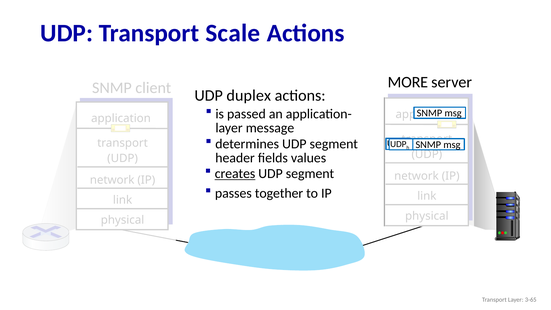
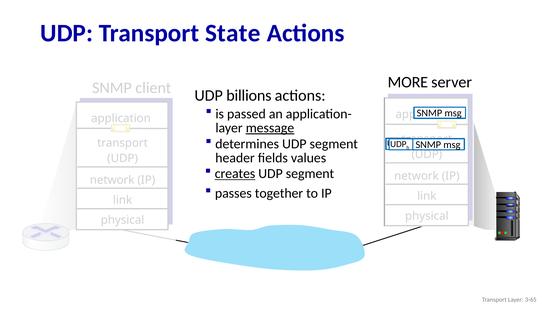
Scale: Scale -> State
duplex: duplex -> billions
message underline: none -> present
